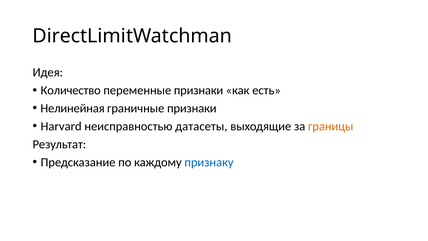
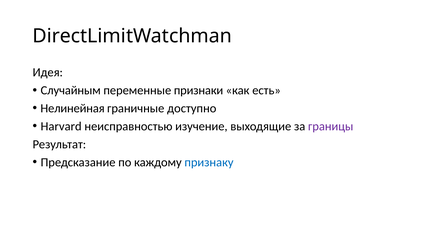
Количество: Количество -> Случайным
граничные признаки: признаки -> доступно
датасеты: датасеты -> изучение
границы colour: orange -> purple
